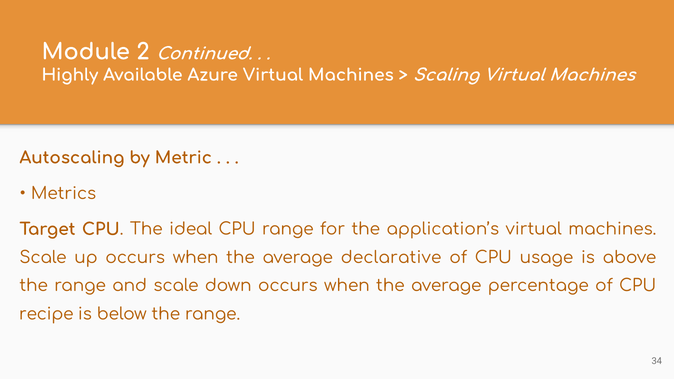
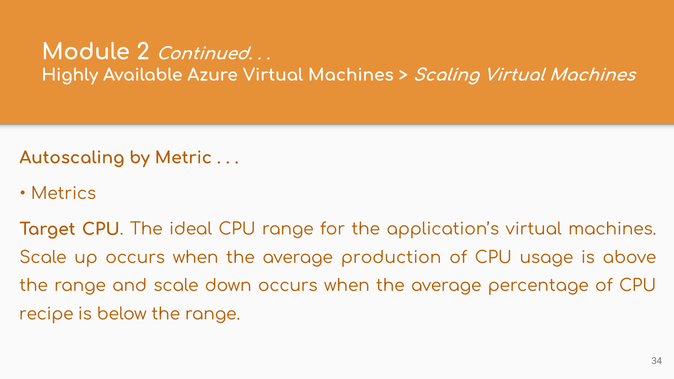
declarative: declarative -> production
